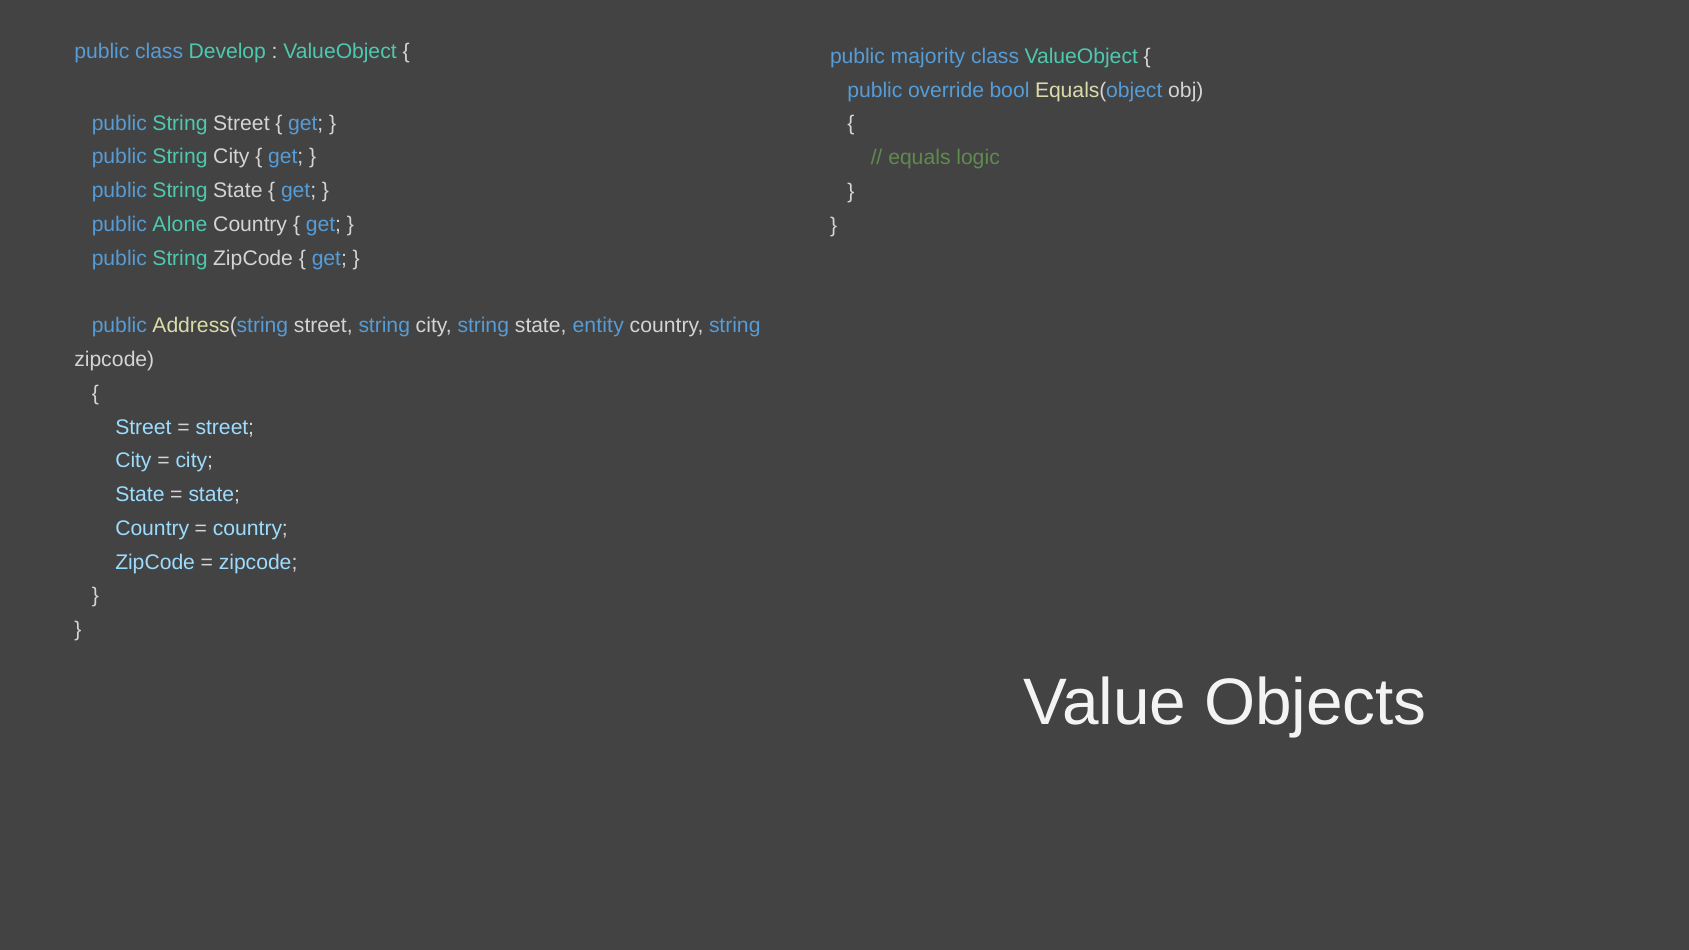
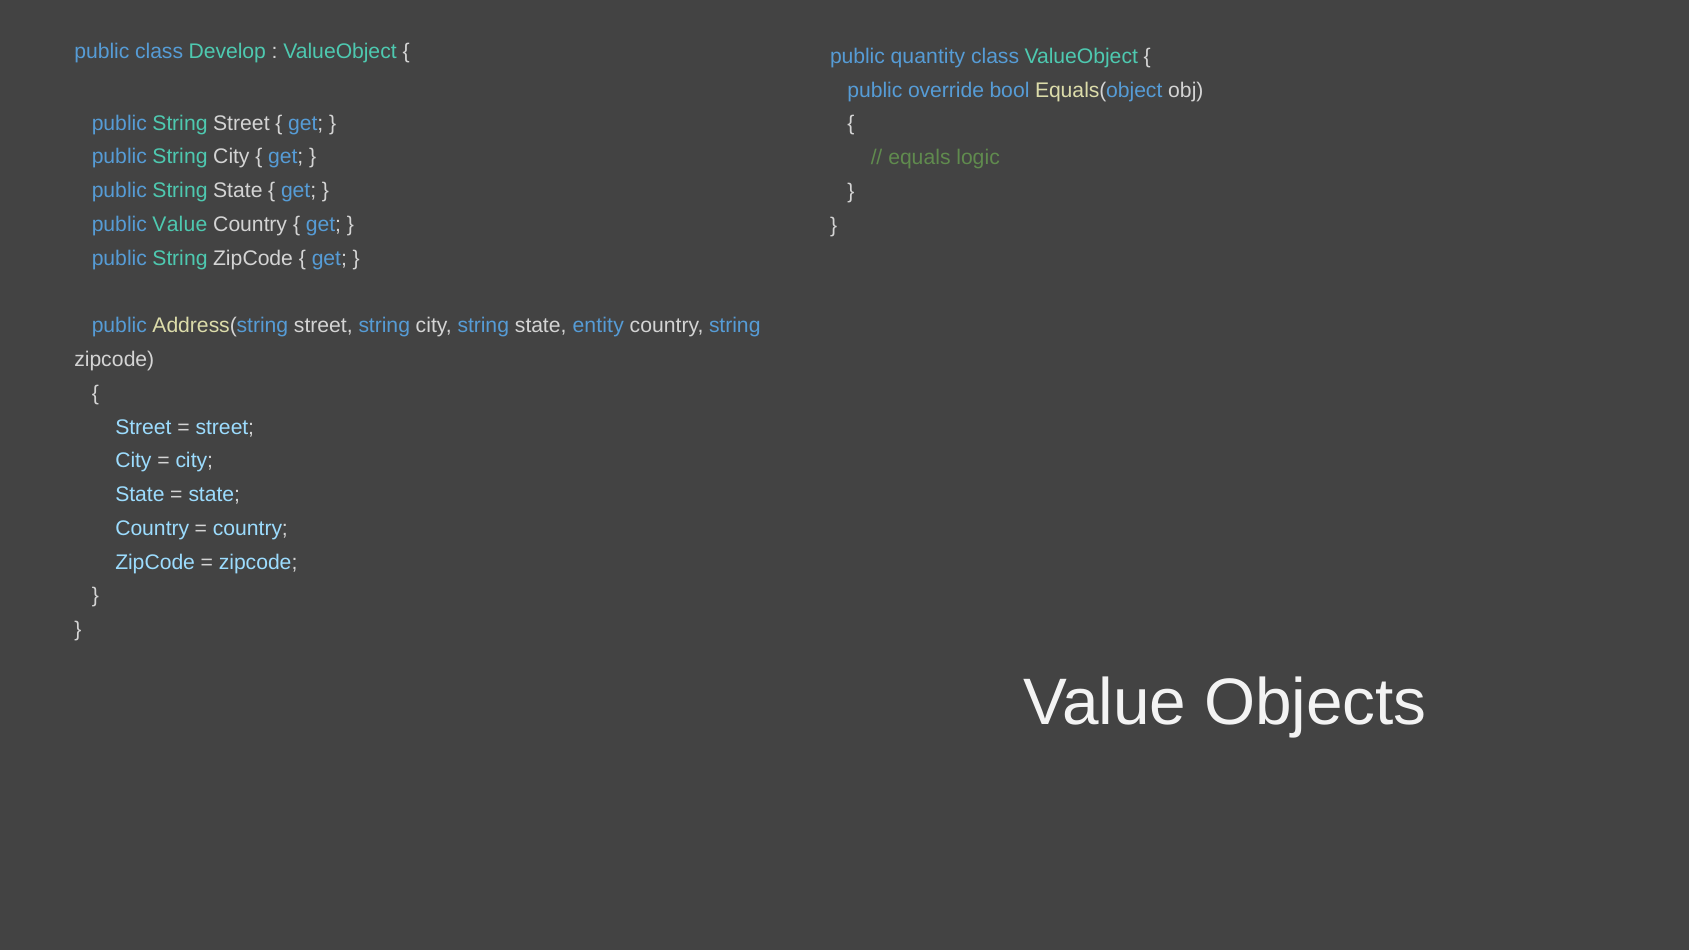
majority: majority -> quantity
public Alone: Alone -> Value
